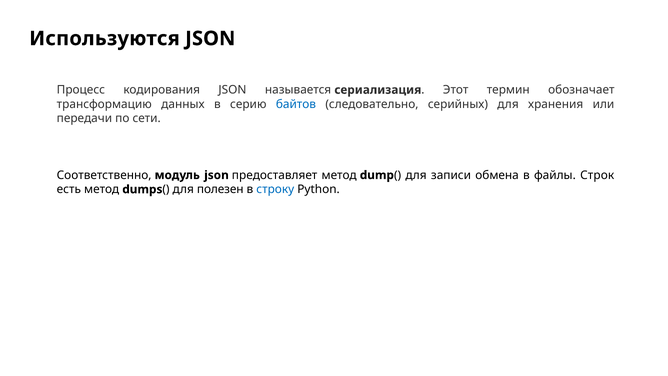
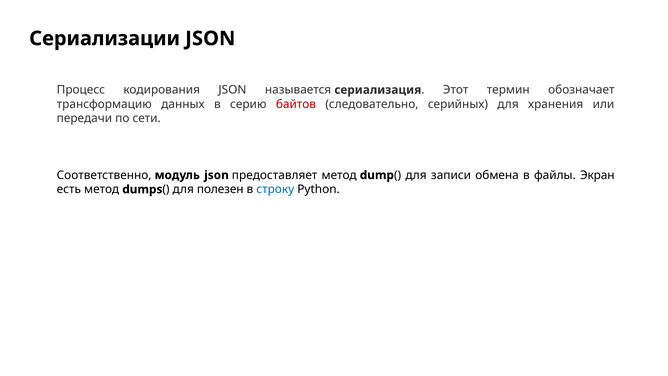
Используются: Используются -> Сериализации
байтов colour: blue -> red
Строк: Строк -> Экран
